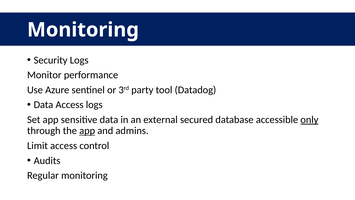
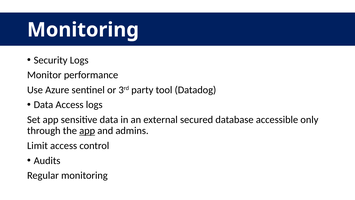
only underline: present -> none
